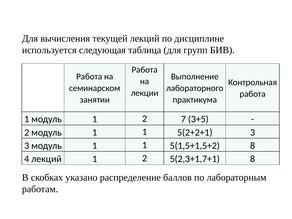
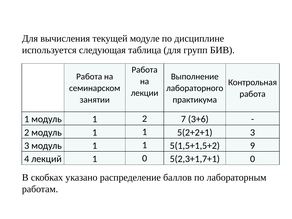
текущей лекций: лекций -> модуле
3+5: 3+5 -> 3+6
5(1,5+1,5+2 8: 8 -> 9
2 at (145, 158): 2 -> 0
5(2,3+1,7+1 8: 8 -> 0
